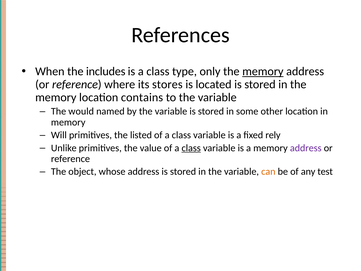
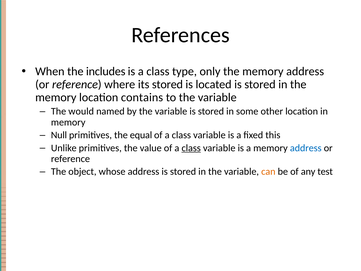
memory at (263, 71) underline: present -> none
its stores: stores -> stored
Will: Will -> Null
listed: listed -> equal
rely: rely -> this
address at (306, 148) colour: purple -> blue
